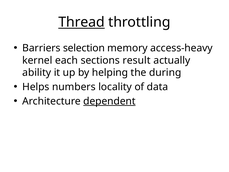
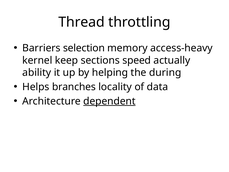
Thread underline: present -> none
each: each -> keep
result: result -> speed
numbers: numbers -> branches
